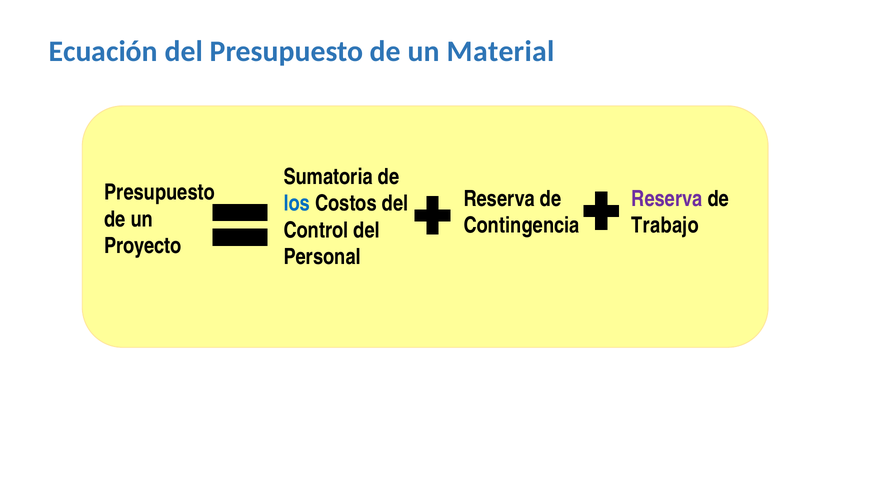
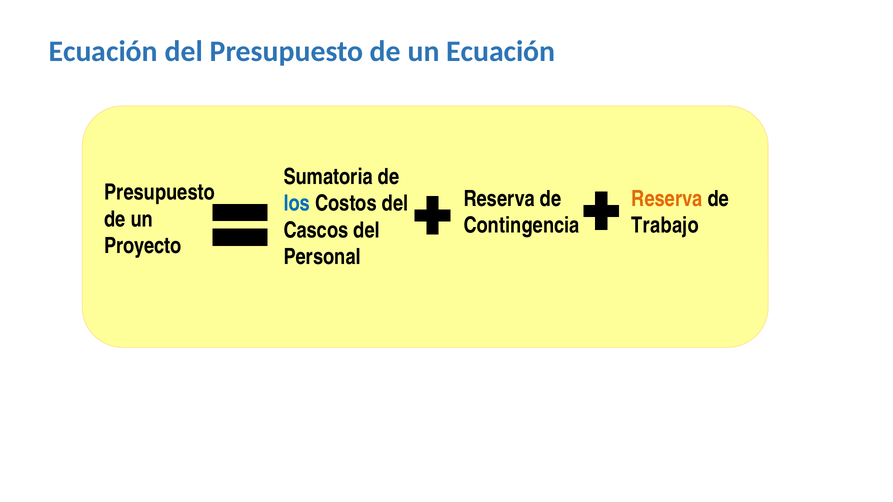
un Material: Material -> Ecuación
Reserva at (667, 199) colour: purple -> orange
Control: Control -> Cascos
